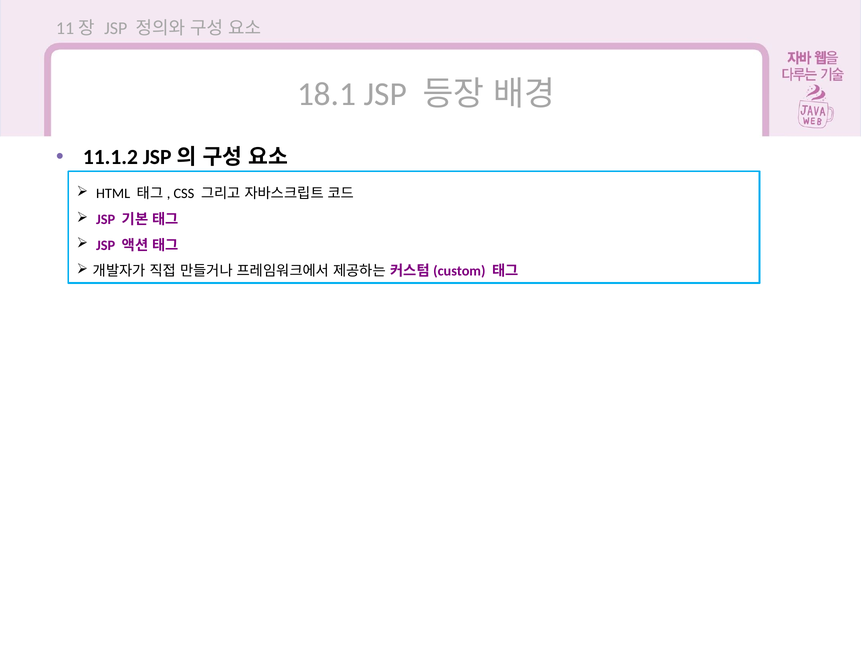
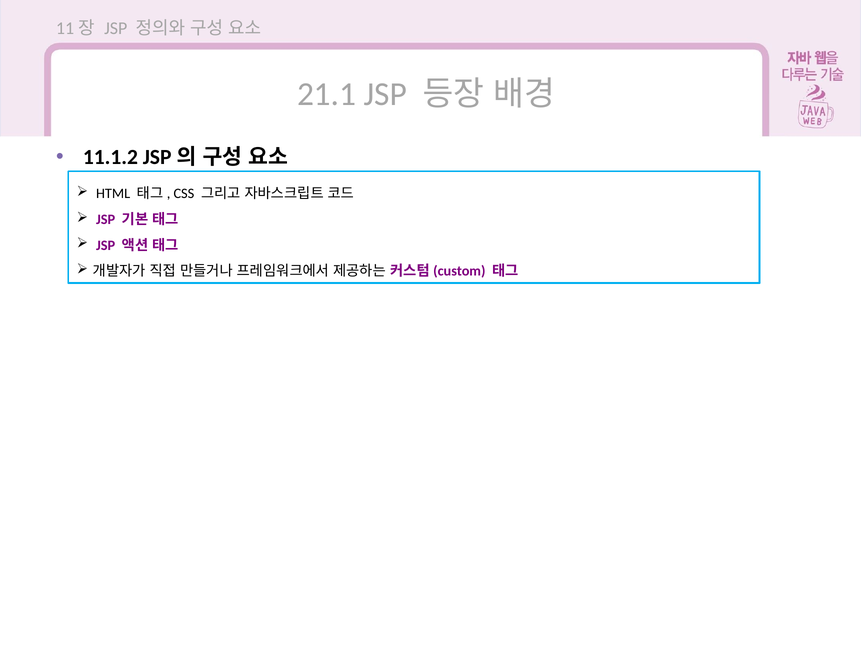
18.1: 18.1 -> 21.1
